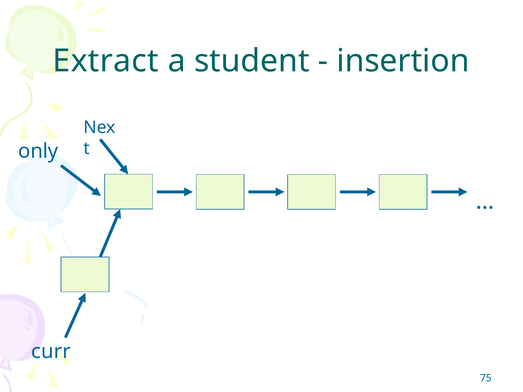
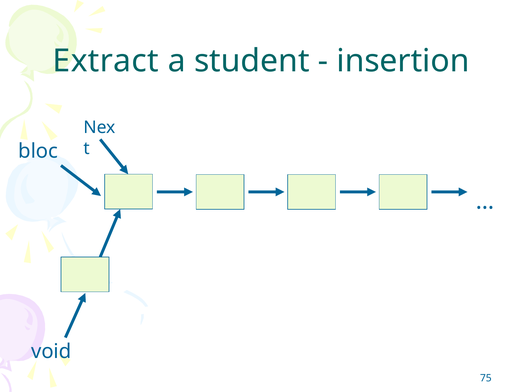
only: only -> bloc
curr: curr -> void
